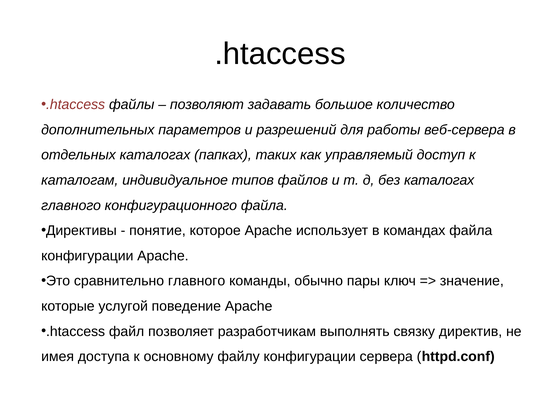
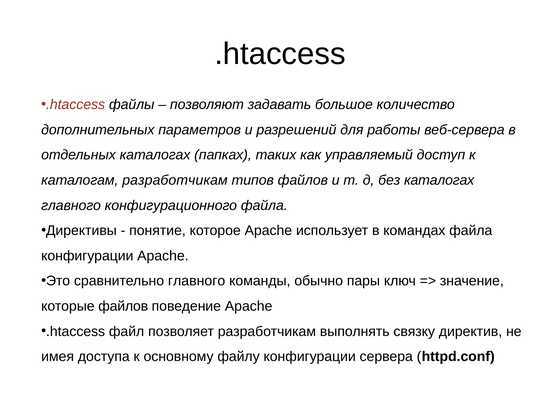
каталогам индивидуальное: индивидуальное -> разработчикам
которые услугой: услугой -> файлов
